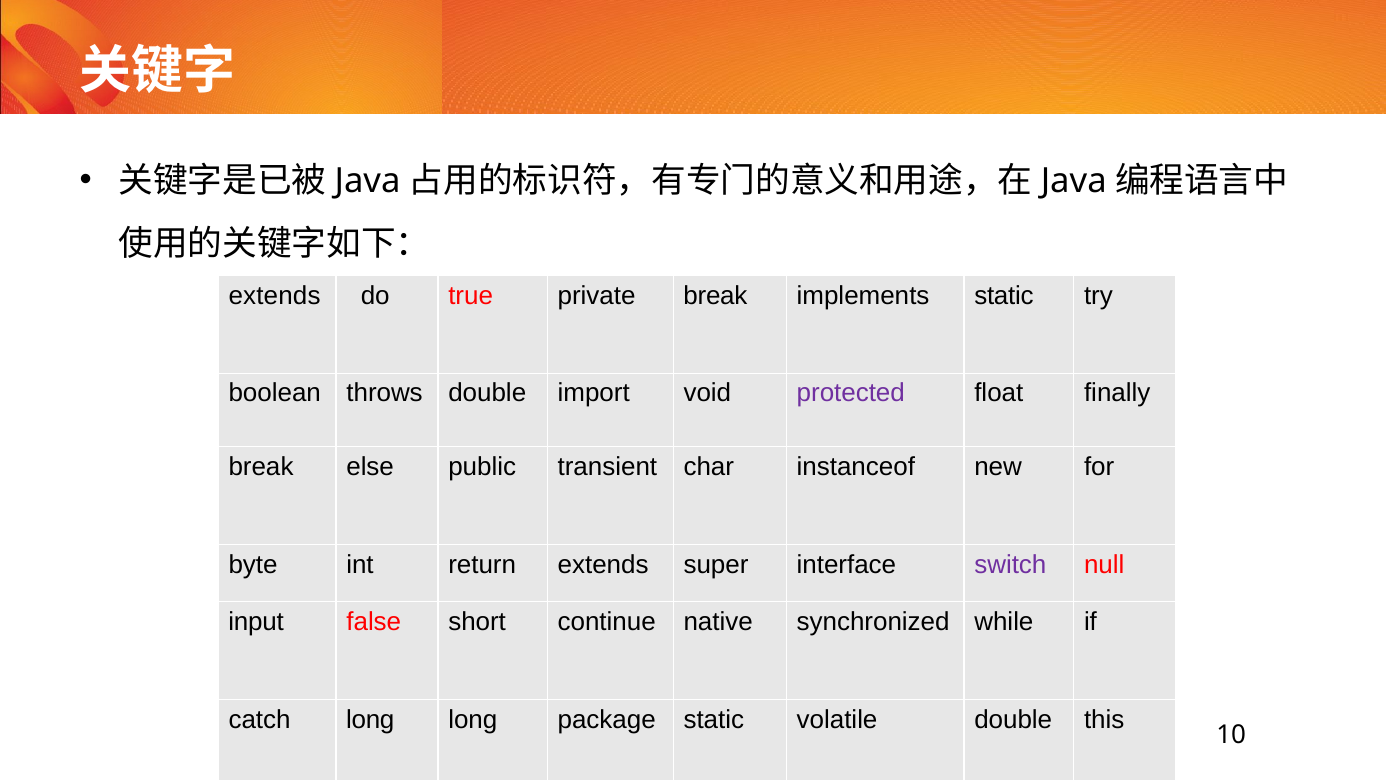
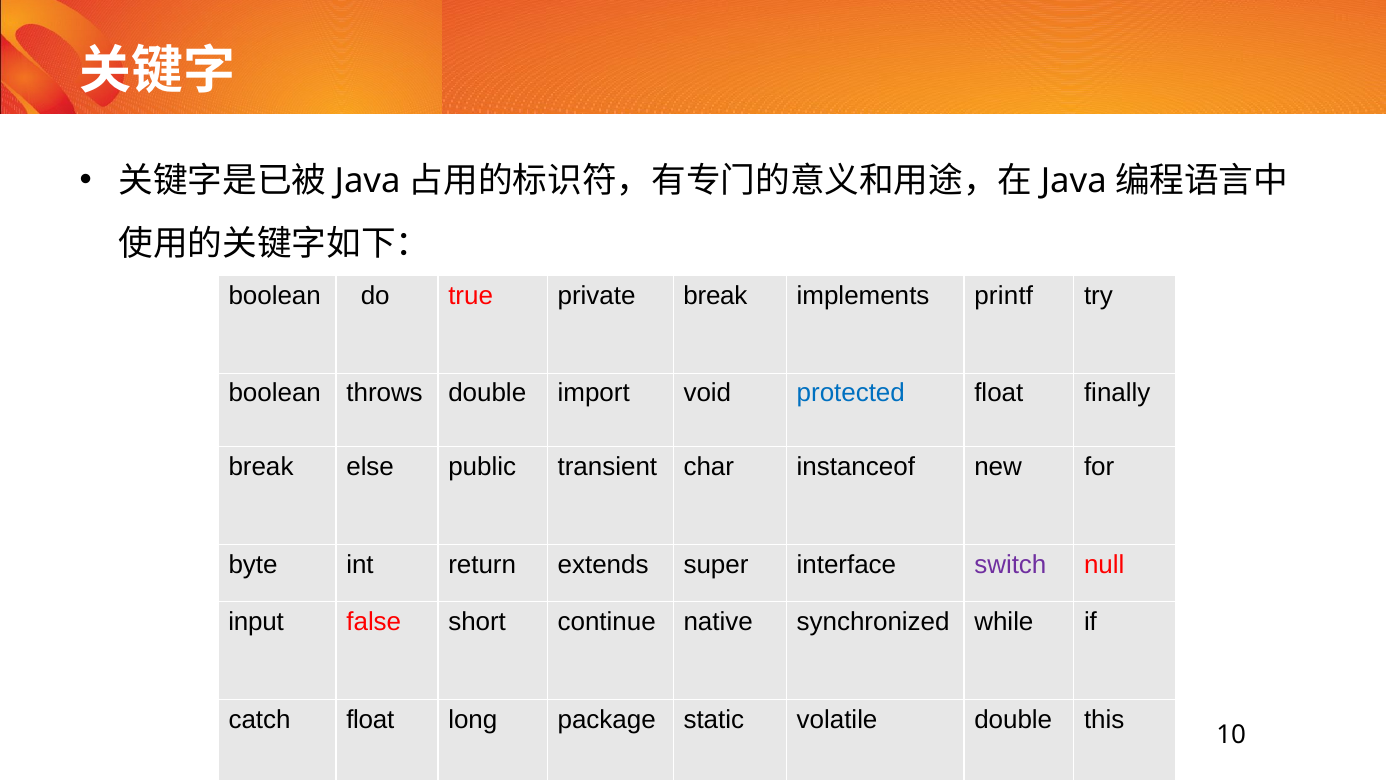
extends at (275, 295): extends -> boolean
implements static: static -> printf
protected colour: purple -> blue
catch long: long -> float
